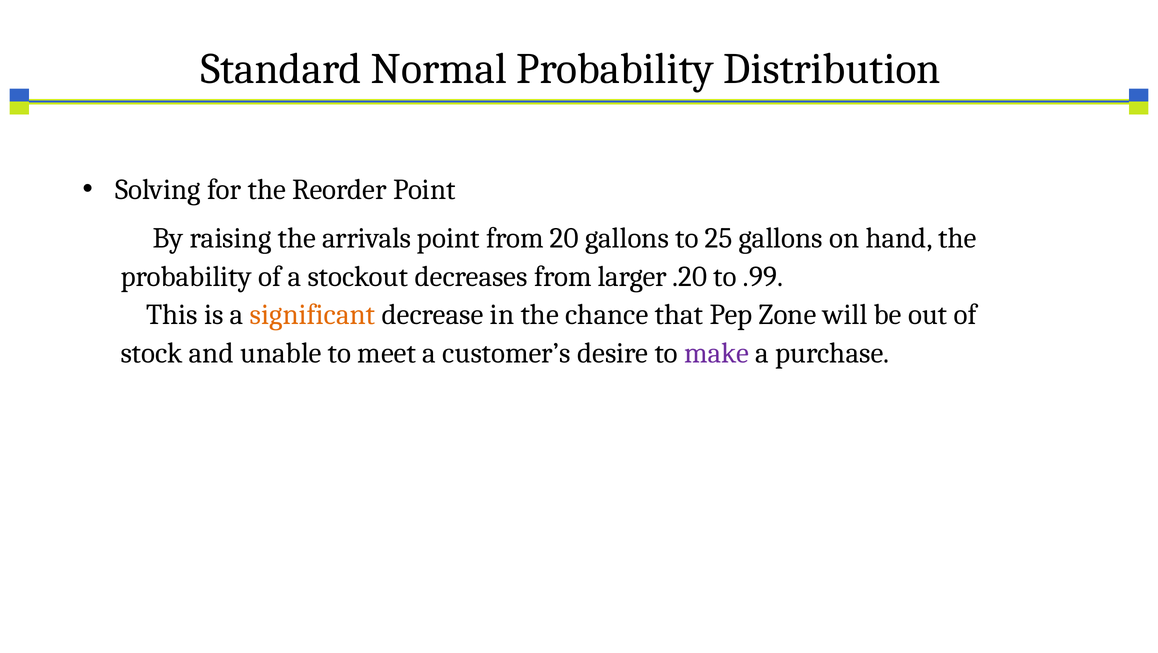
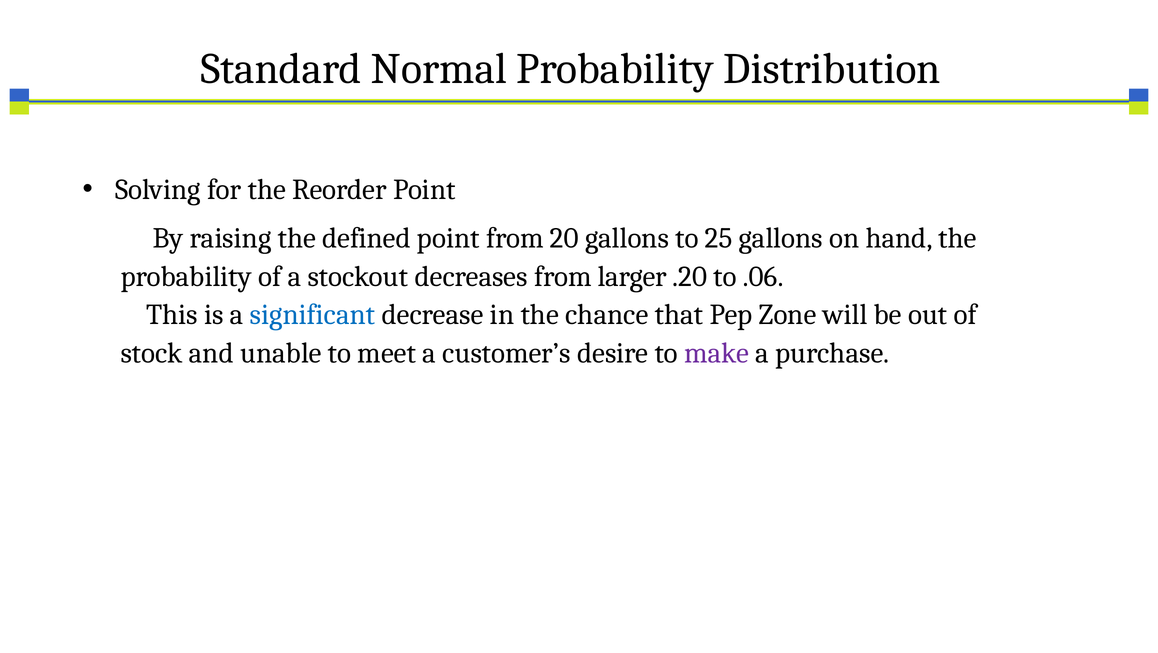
arrivals: arrivals -> defined
.99: .99 -> .06
significant colour: orange -> blue
